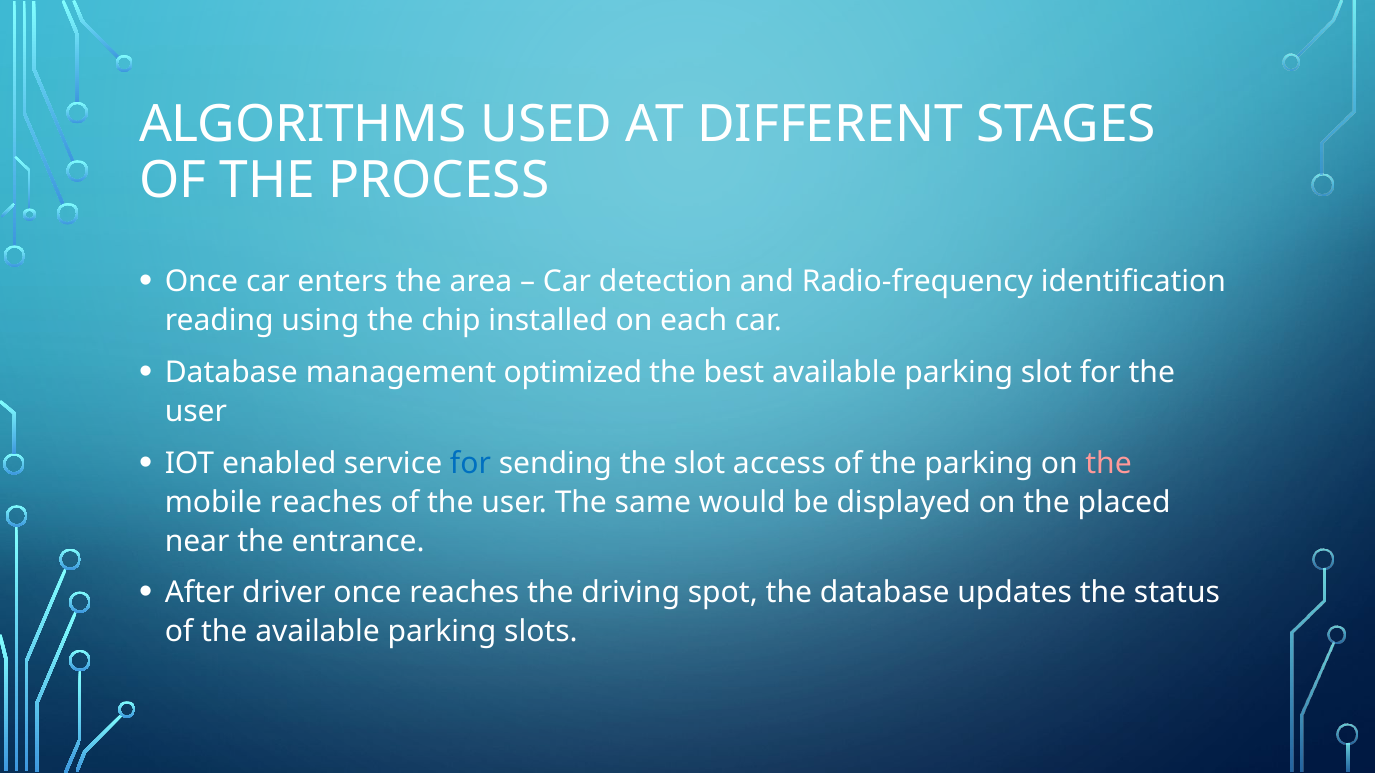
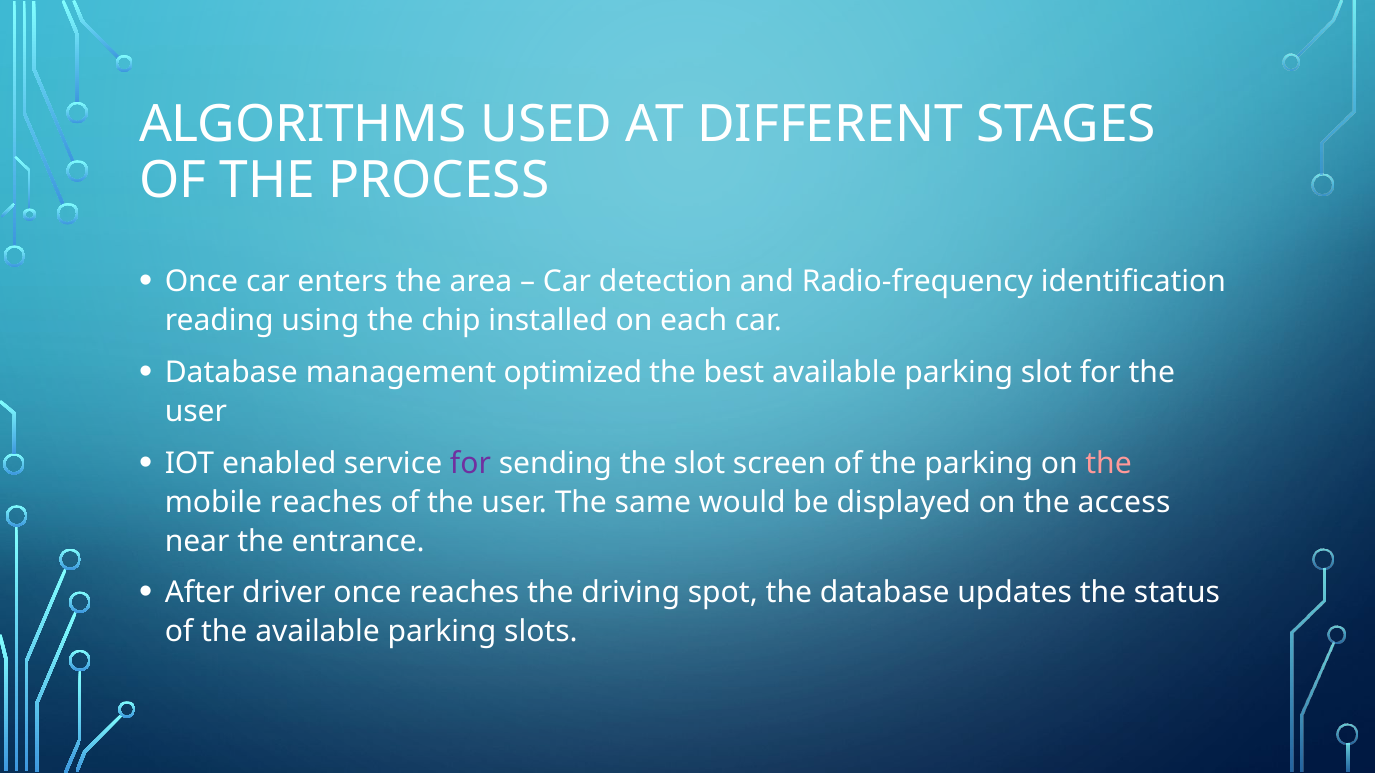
for at (470, 464) colour: blue -> purple
access: access -> screen
placed: placed -> access
